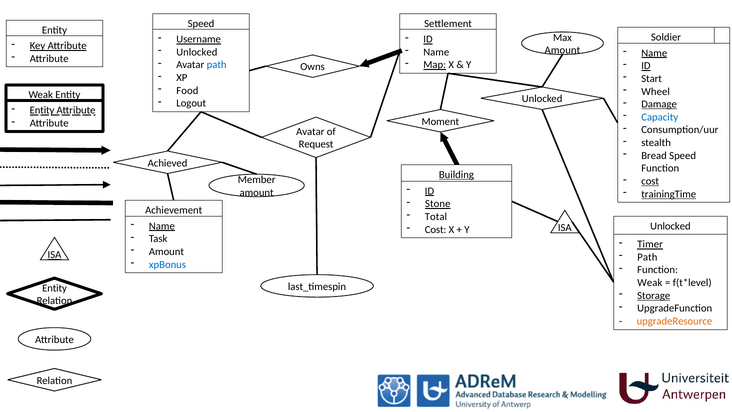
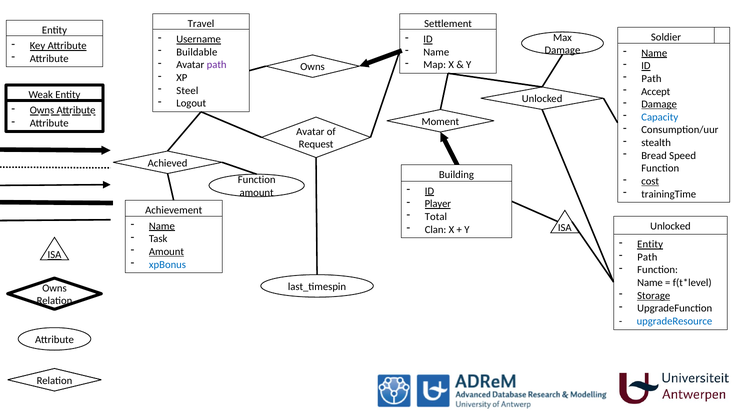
Speed at (201, 24): Speed -> Travel
Amount at (562, 50): Amount -> Damage
Unlocked at (197, 52): Unlocked -> Buildable
path at (217, 65) colour: blue -> purple
Map underline: present -> none
Start at (652, 79): Start -> Path
Food: Food -> Steel
Wheel: Wheel -> Accept
Entity at (42, 110): Entity -> Owns
Building underline: present -> none
Member at (257, 180): Member -> Function
trainingTime underline: present -> none
Stone: Stone -> Player
Cost at (436, 229): Cost -> Clan
Timer at (650, 244): Timer -> Entity
Amount at (166, 251) underline: none -> present
Weak at (650, 283): Weak -> Name
Entity at (55, 288): Entity -> Owns
upgradeResource colour: orange -> blue
